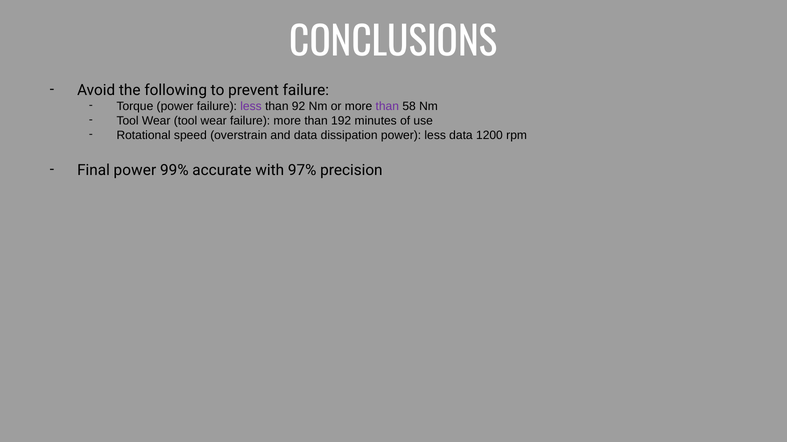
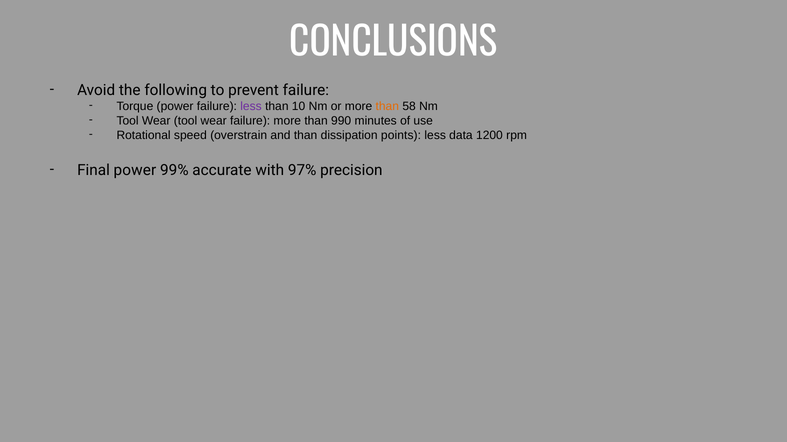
92: 92 -> 10
than at (387, 106) colour: purple -> orange
192: 192 -> 990
and data: data -> than
dissipation power: power -> points
